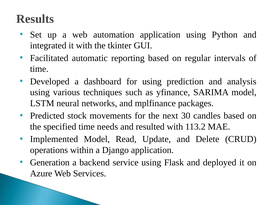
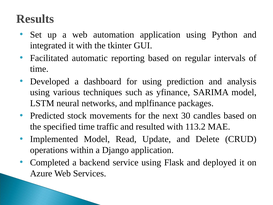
needs: needs -> traffic
Generation: Generation -> Completed
